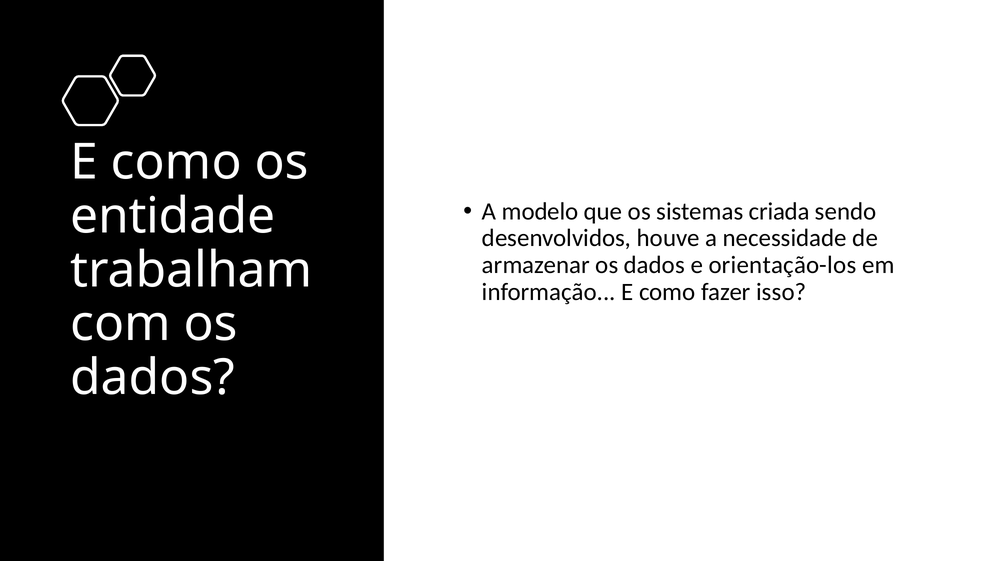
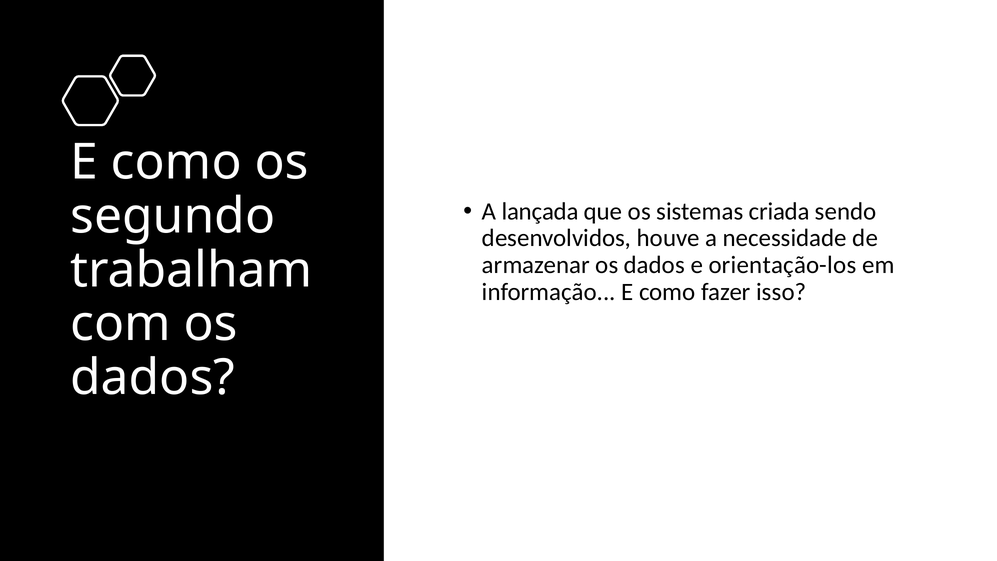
modelo: modelo -> lançada
entidade: entidade -> segundo
